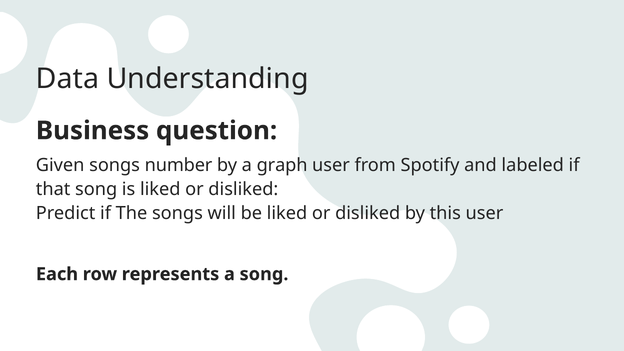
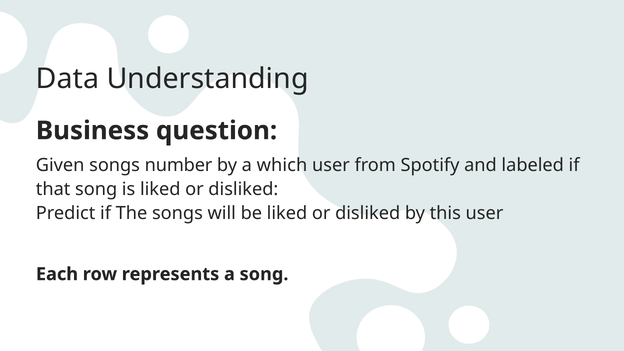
graph: graph -> which
